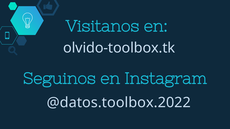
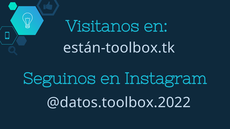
olvido-toolbox.tk: olvido-toolbox.tk -> están-toolbox.tk
